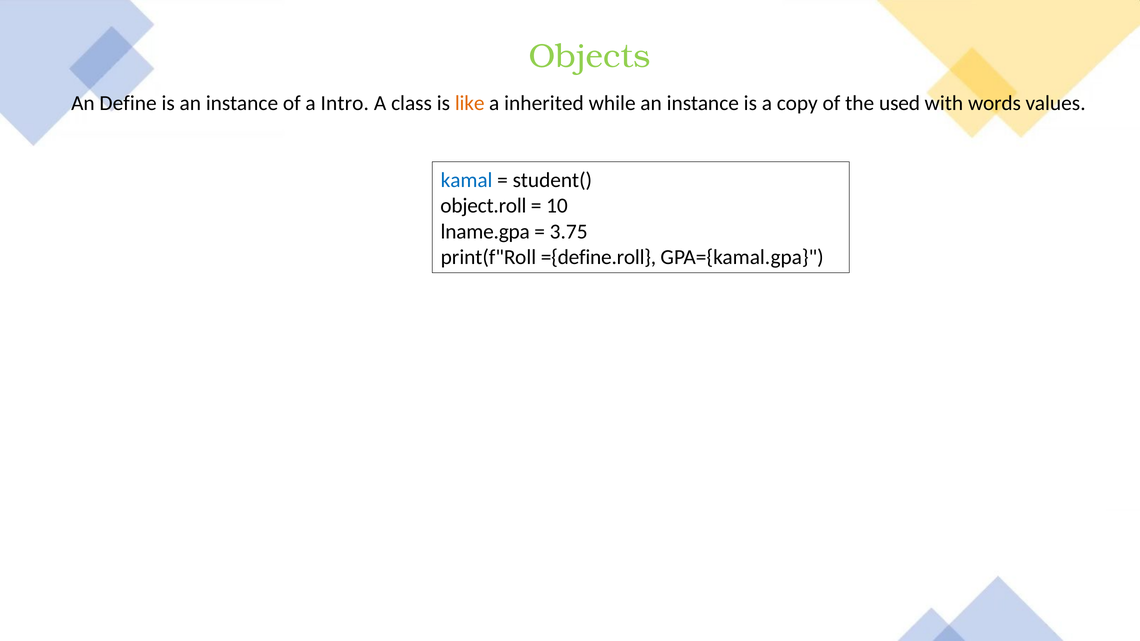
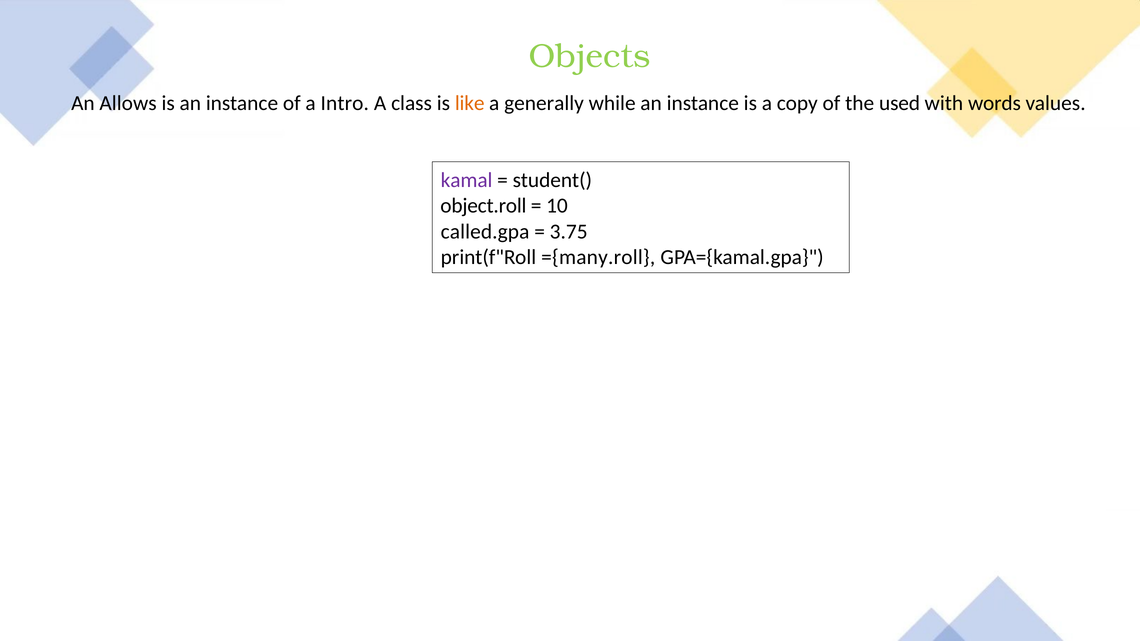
Define: Define -> Allows
inherited: inherited -> generally
kamal colour: blue -> purple
lname.gpa: lname.gpa -> called.gpa
={define.roll: ={define.roll -> ={many.roll
